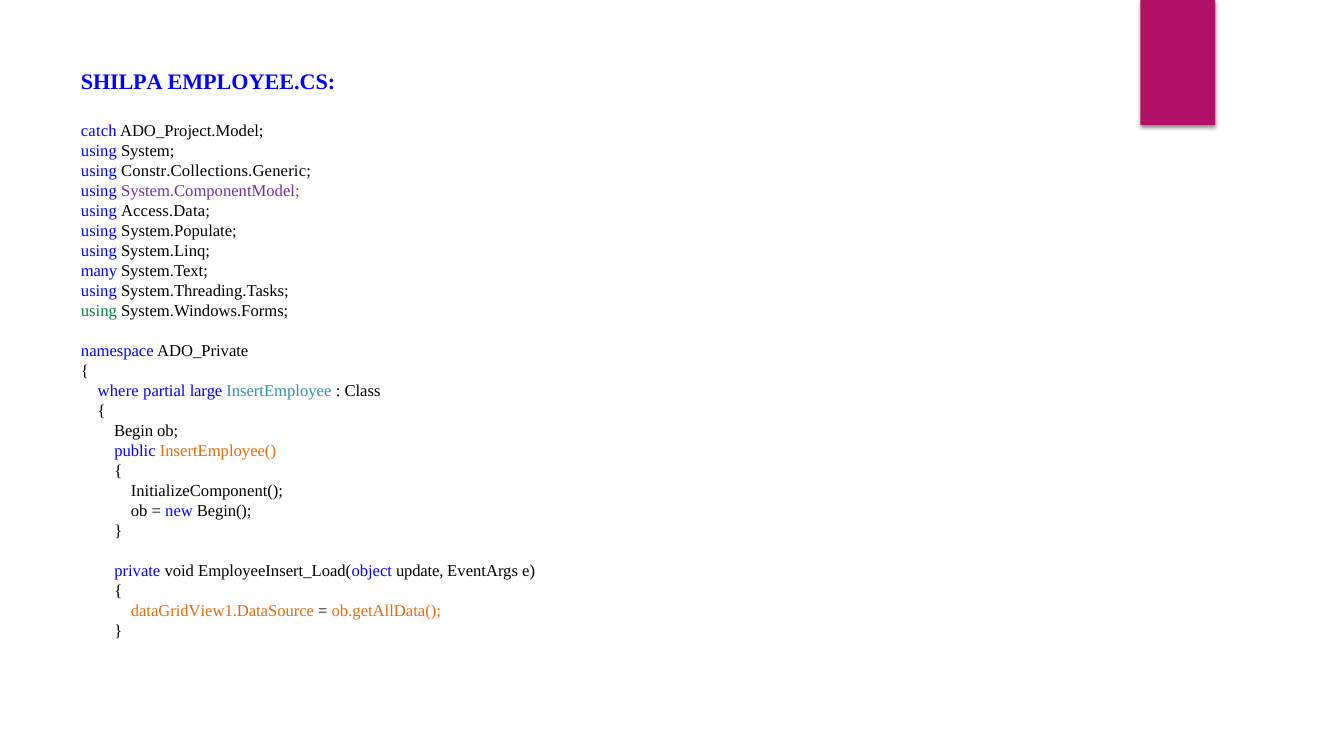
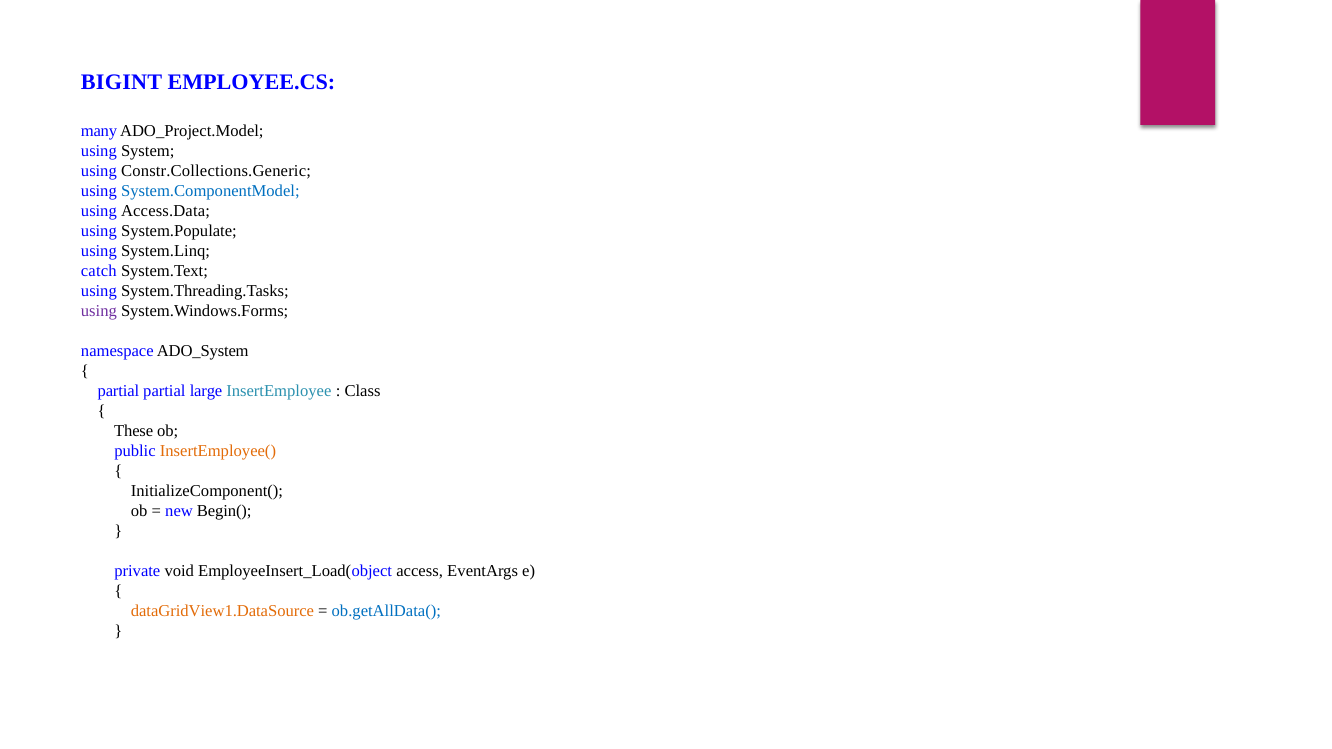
SHILPA: SHILPA -> BIGINT
catch: catch -> many
System.ComponentModel colour: purple -> blue
many: many -> catch
using at (99, 311) colour: green -> purple
ADO_Private: ADO_Private -> ADO_System
where at (118, 391): where -> partial
Begin: Begin -> These
update: update -> access
ob.getAllData( colour: orange -> blue
